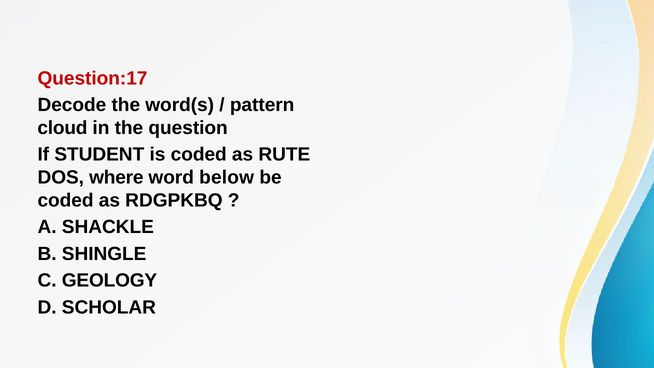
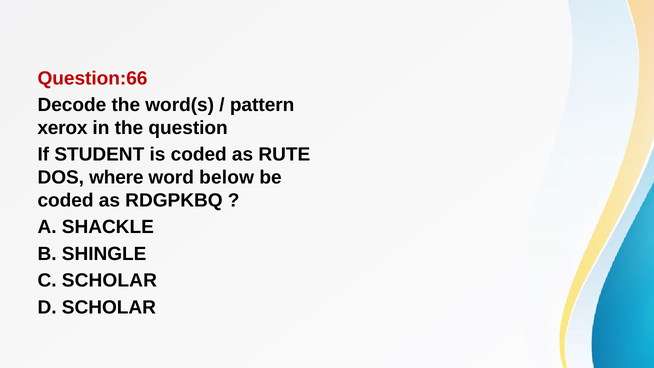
Question:17: Question:17 -> Question:66
cloud: cloud -> xerox
C GEOLOGY: GEOLOGY -> SCHOLAR
